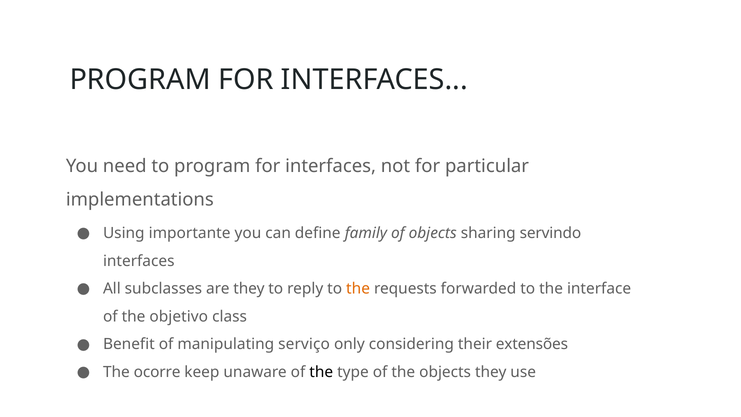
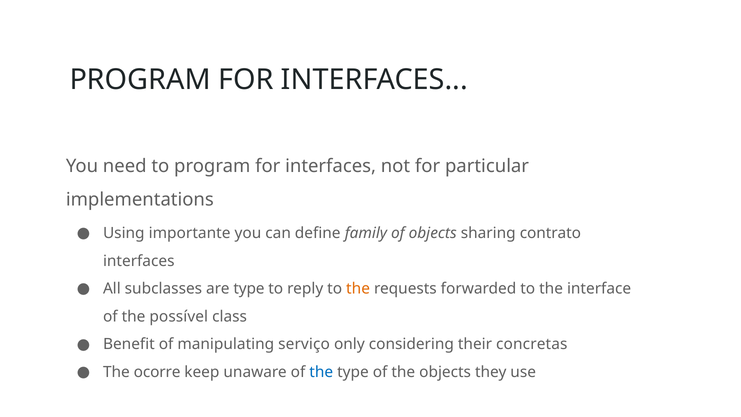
servindo: servindo -> contrato
are they: they -> type
objetivo: objetivo -> possível
extensões: extensões -> concretas
the at (321, 372) colour: black -> blue
